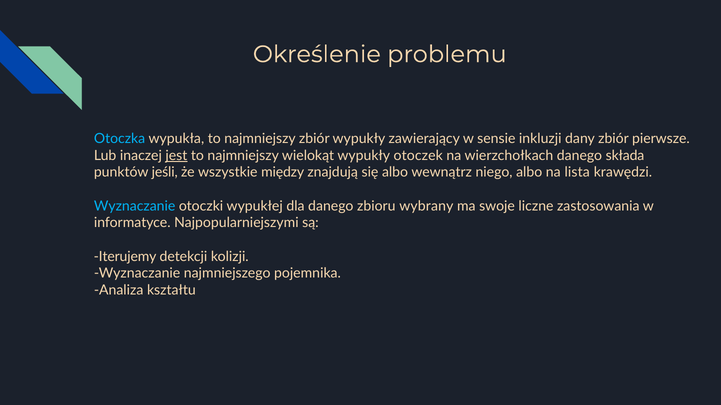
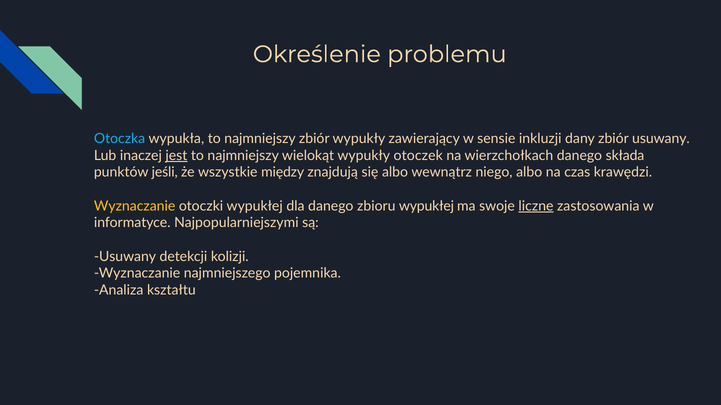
zbiór pierwsze: pierwsze -> usuwany
lista: lista -> czas
Wyznaczanie at (135, 206) colour: light blue -> yellow
zbioru wybrany: wybrany -> wypukłej
liczne underline: none -> present
Iterujemy at (125, 257): Iterujemy -> Usuwany
